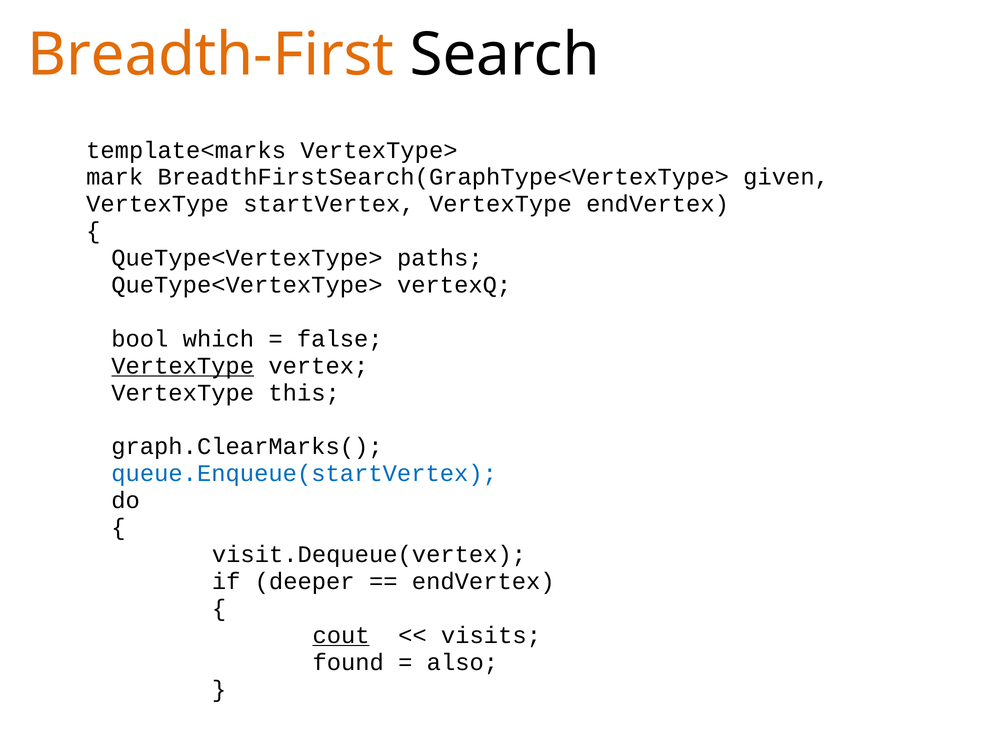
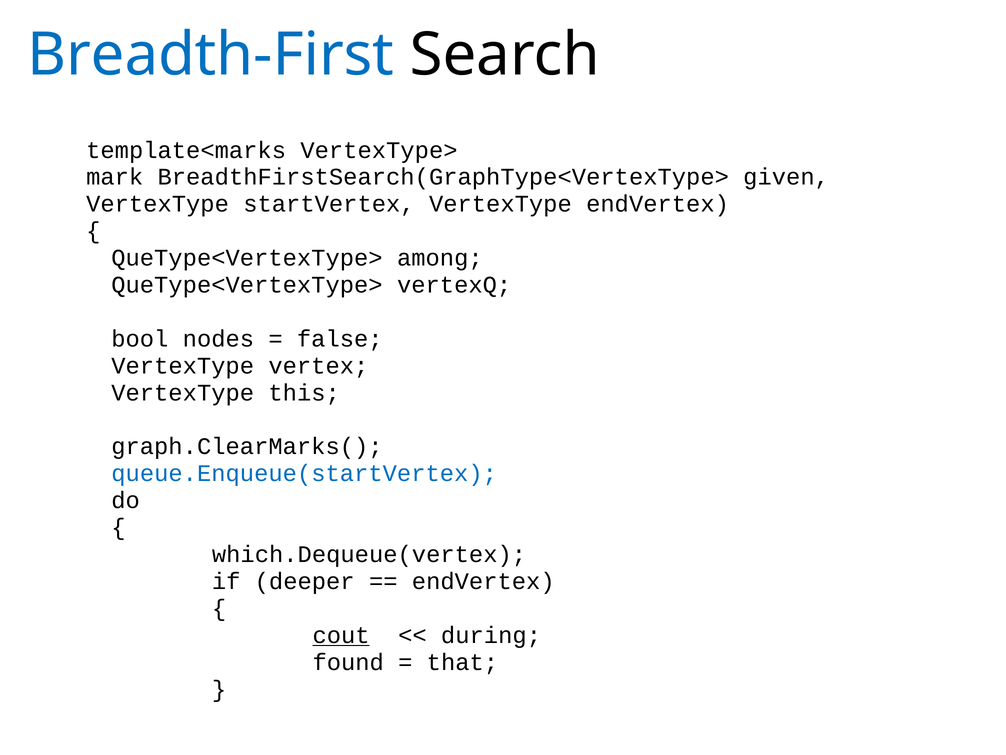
Breadth-First colour: orange -> blue
paths: paths -> among
which: which -> nodes
VertexType at (183, 366) underline: present -> none
visit.Dequeue(vertex: visit.Dequeue(vertex -> which.Dequeue(vertex
visits: visits -> during
also: also -> that
